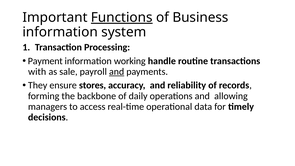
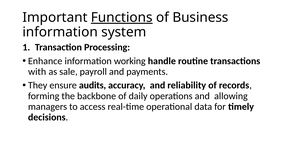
Payment: Payment -> Enhance
and at (117, 72) underline: present -> none
stores: stores -> audits
